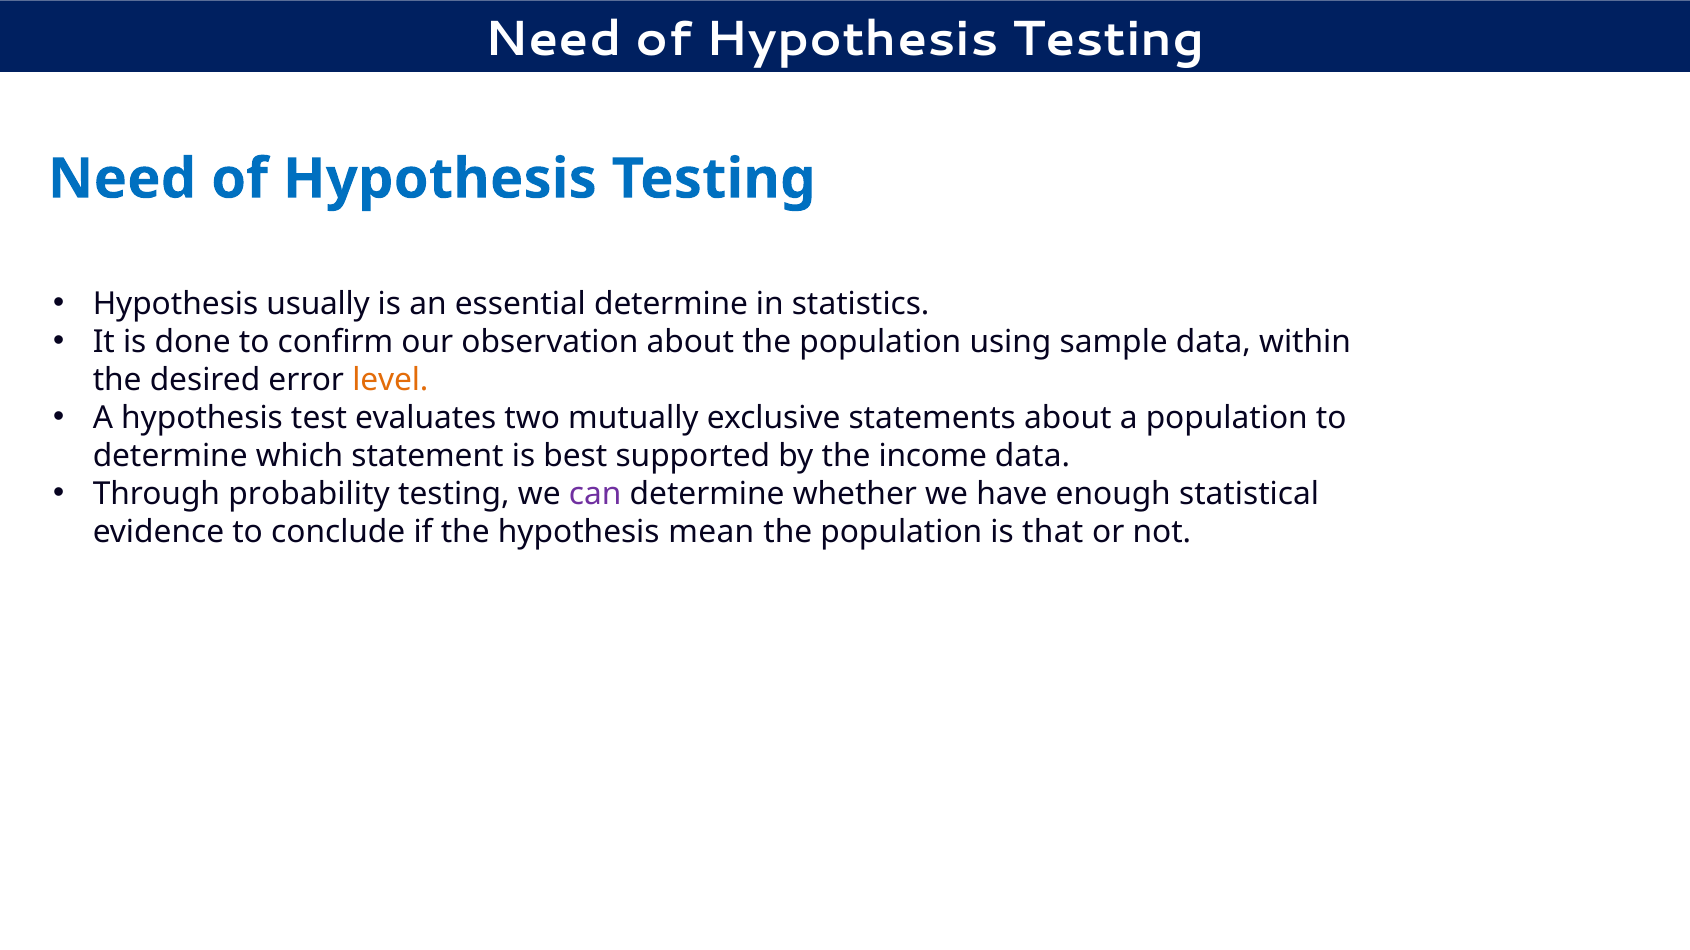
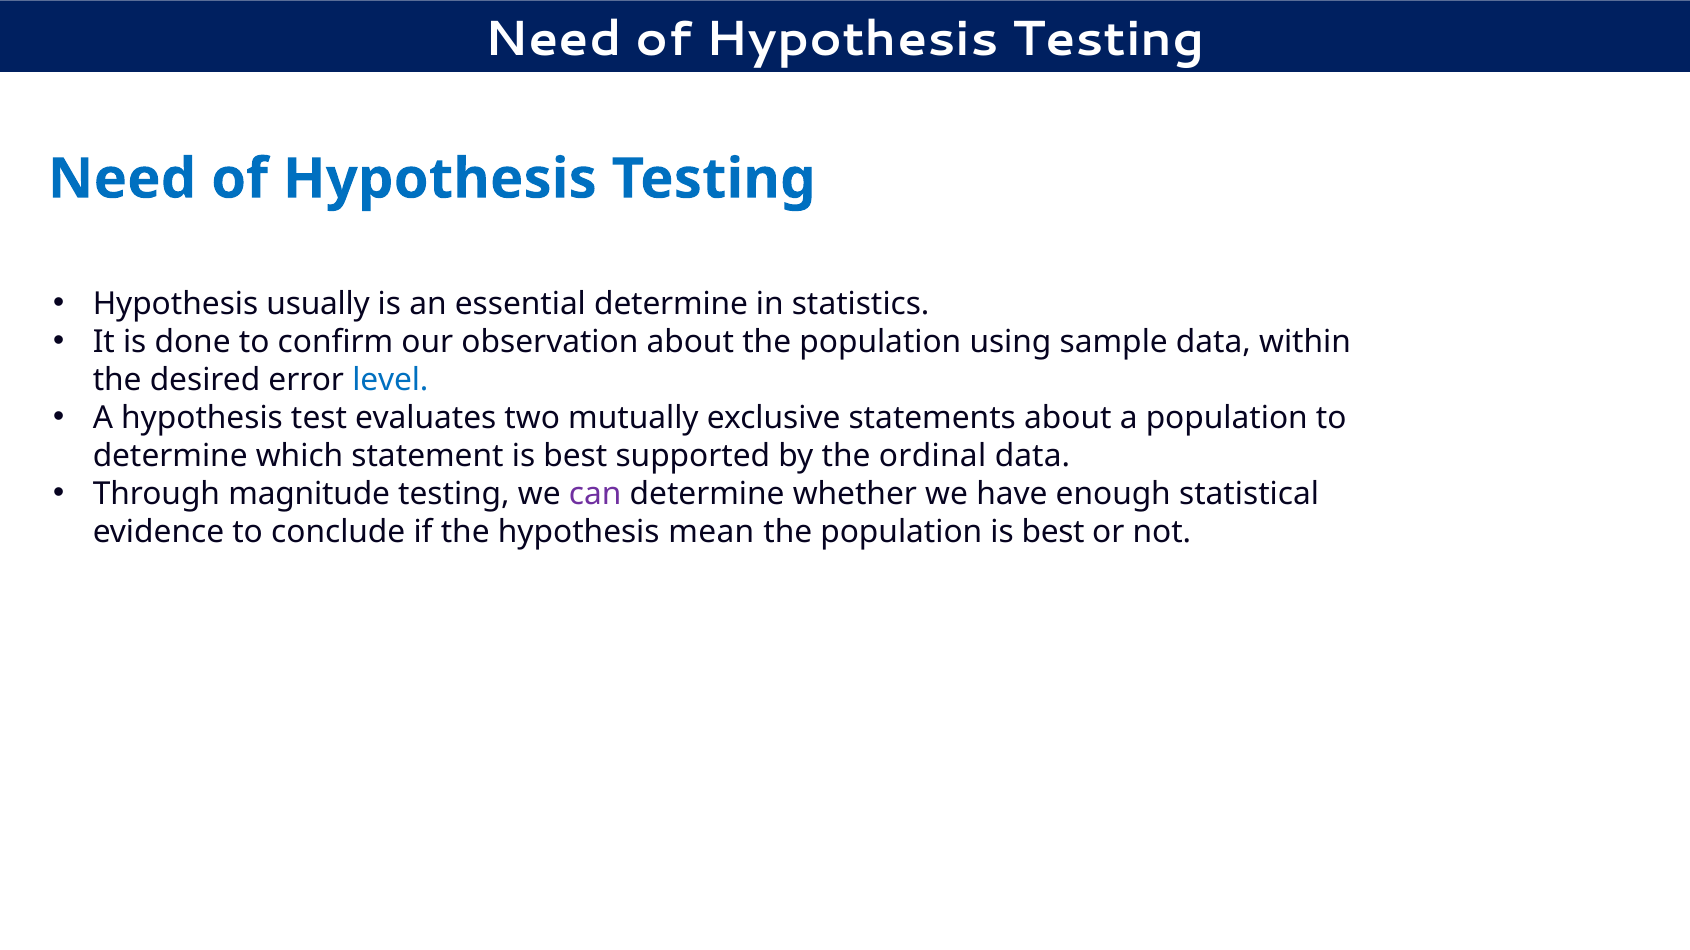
level colour: orange -> blue
income: income -> ordinal
probability: probability -> magnitude
population is that: that -> best
